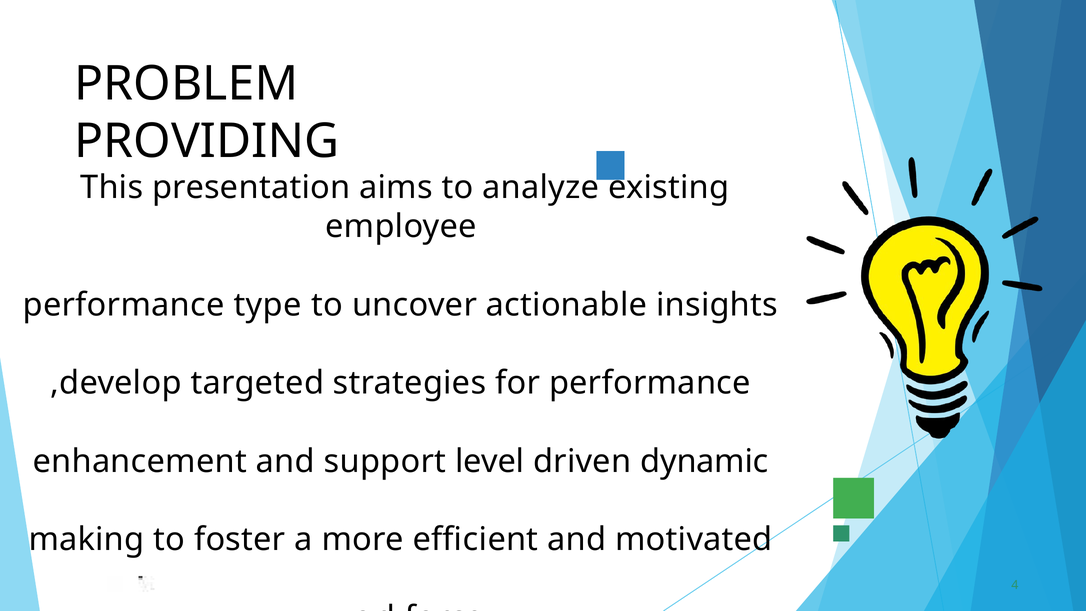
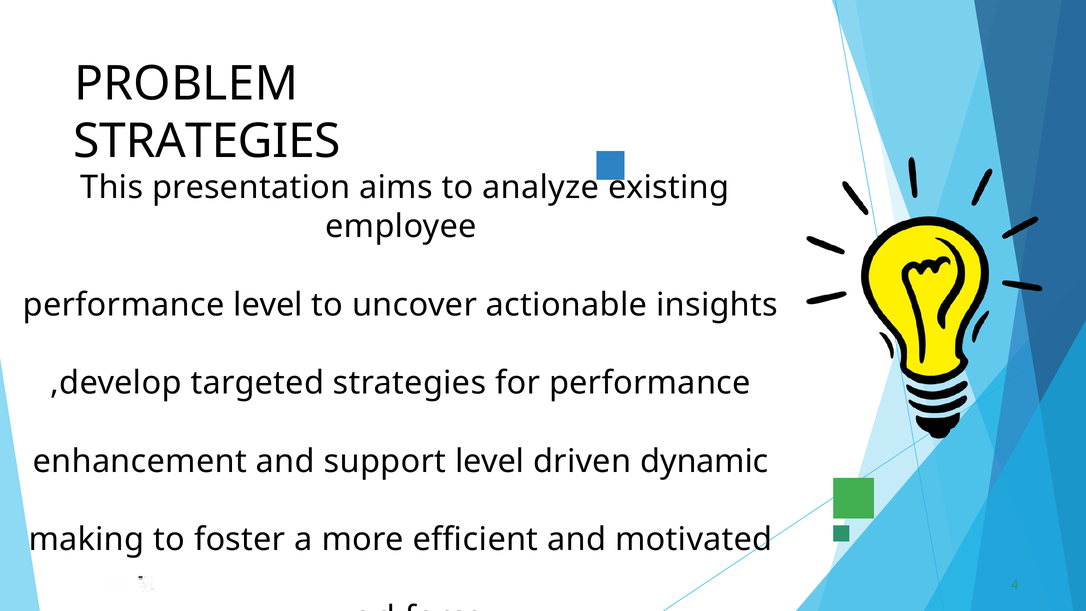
PROVIDING at (207, 142): PROVIDING -> STRATEGIES
performance type: type -> level
